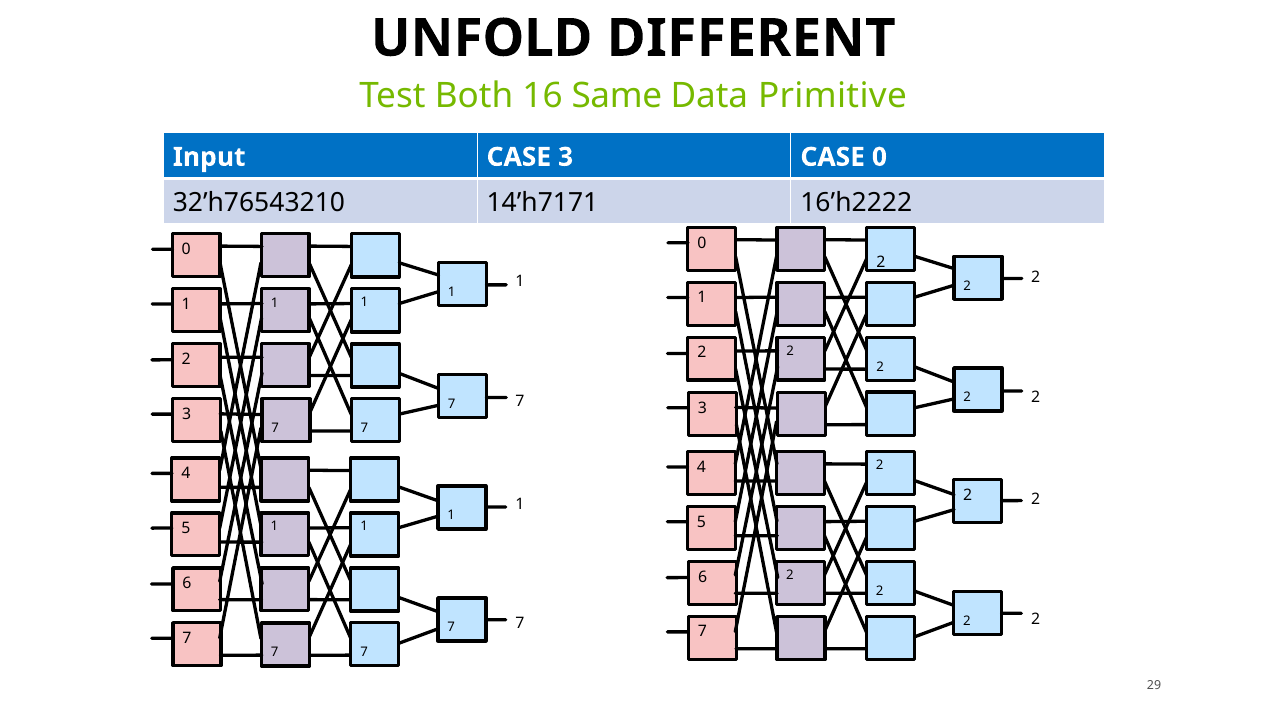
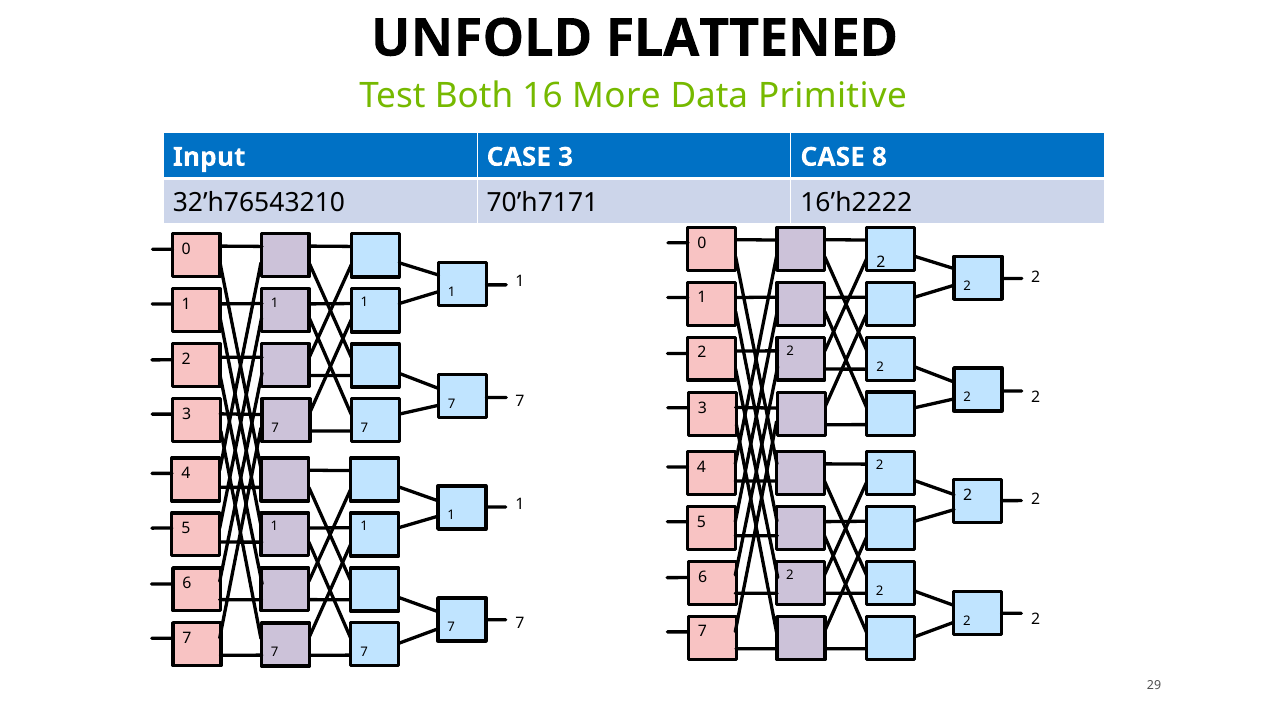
DIFFERENT: DIFFERENT -> FLATTENED
Same: Same -> More
CASE 0: 0 -> 8
14’h7171: 14’h7171 -> 70’h7171
